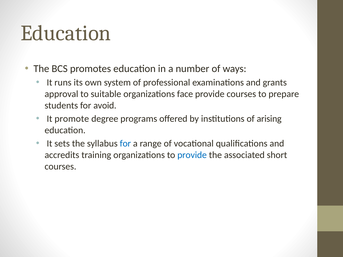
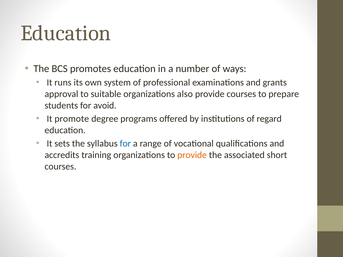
face: face -> also
arising: arising -> regard
provide at (192, 155) colour: blue -> orange
